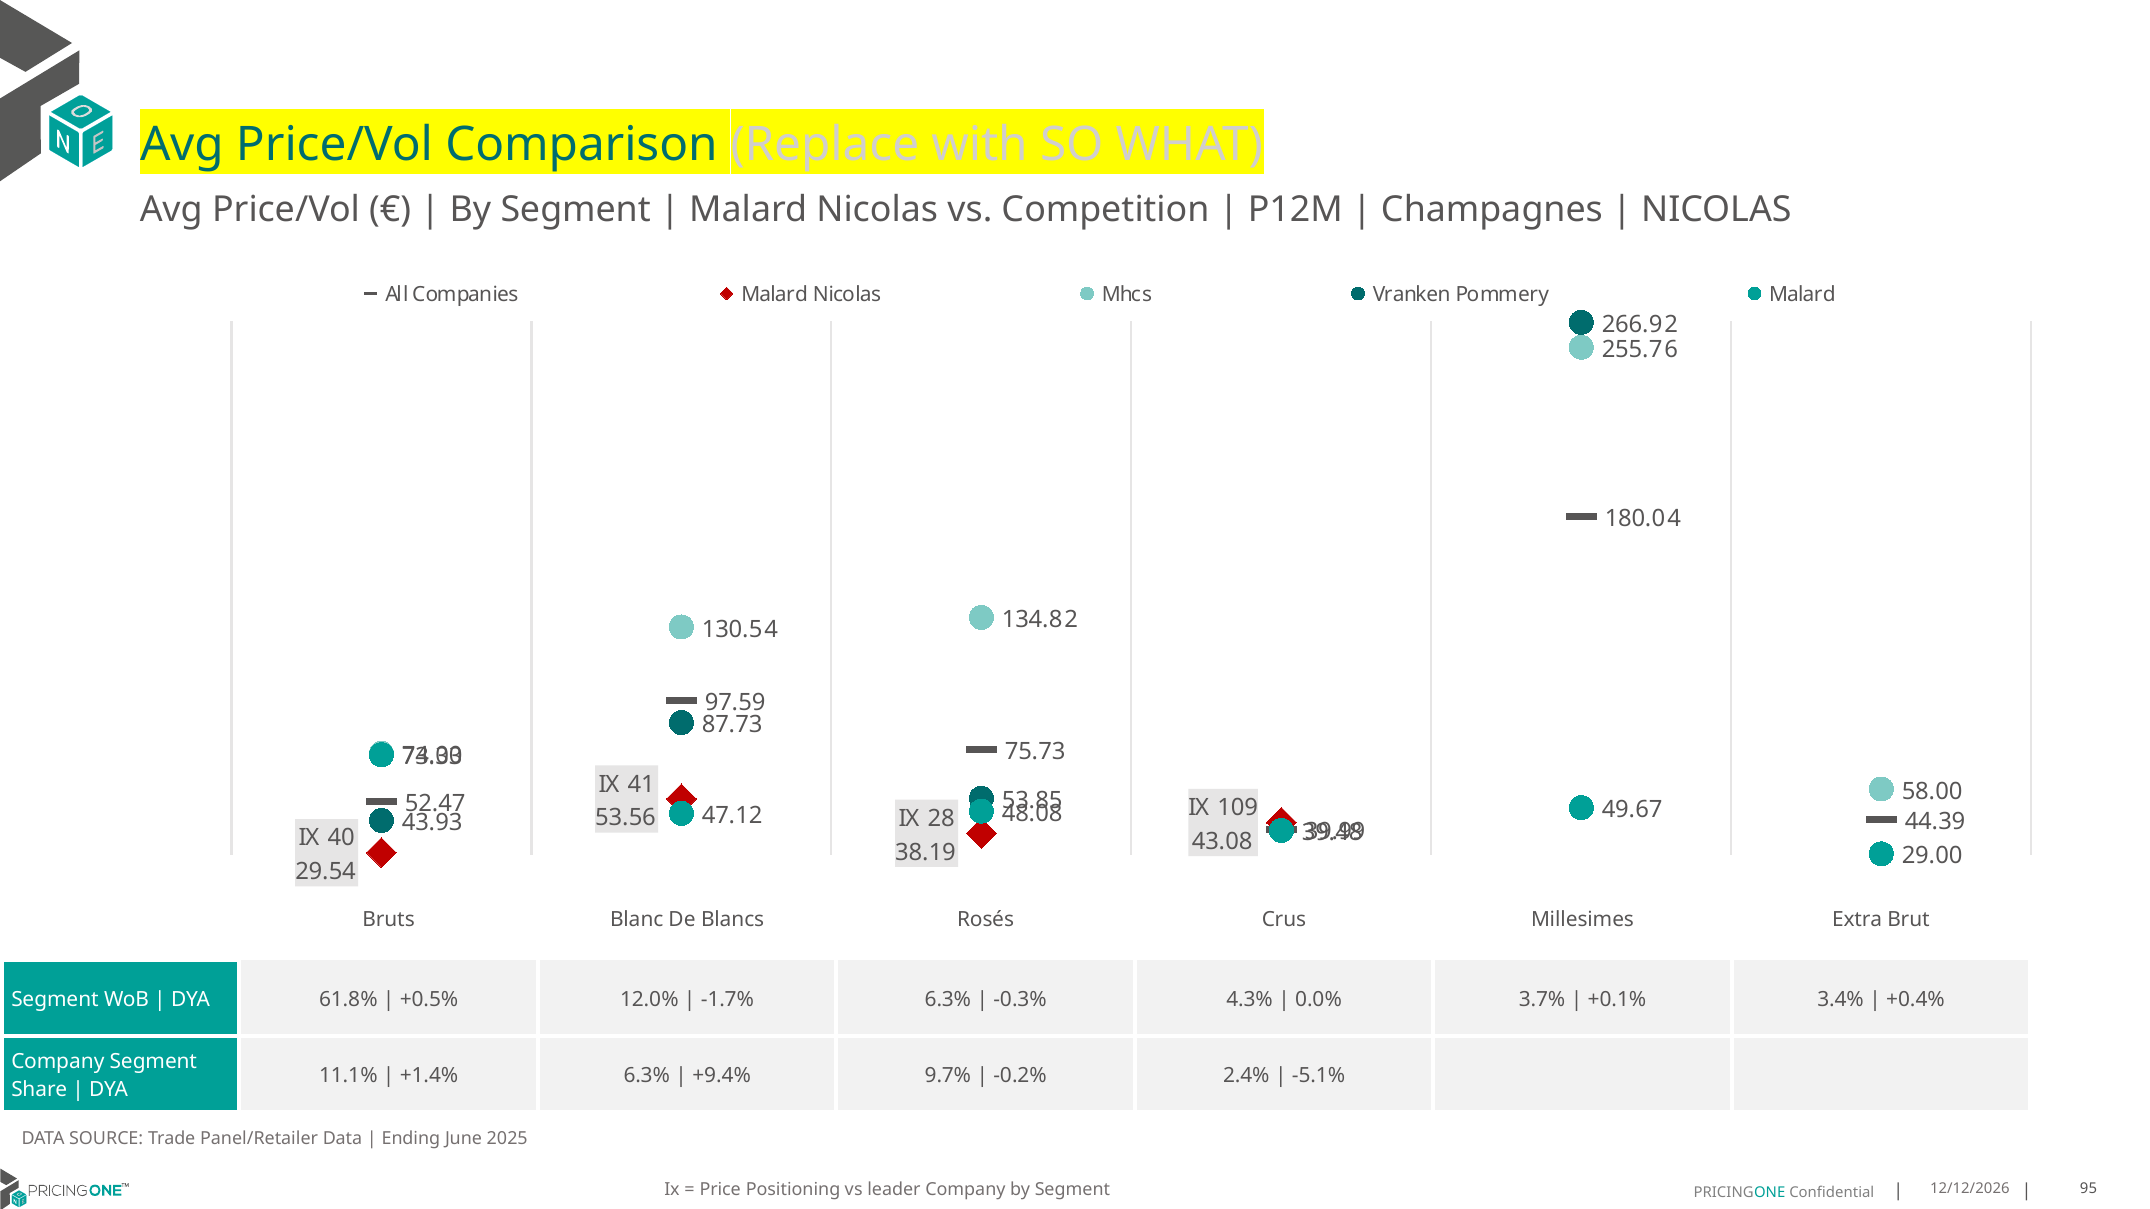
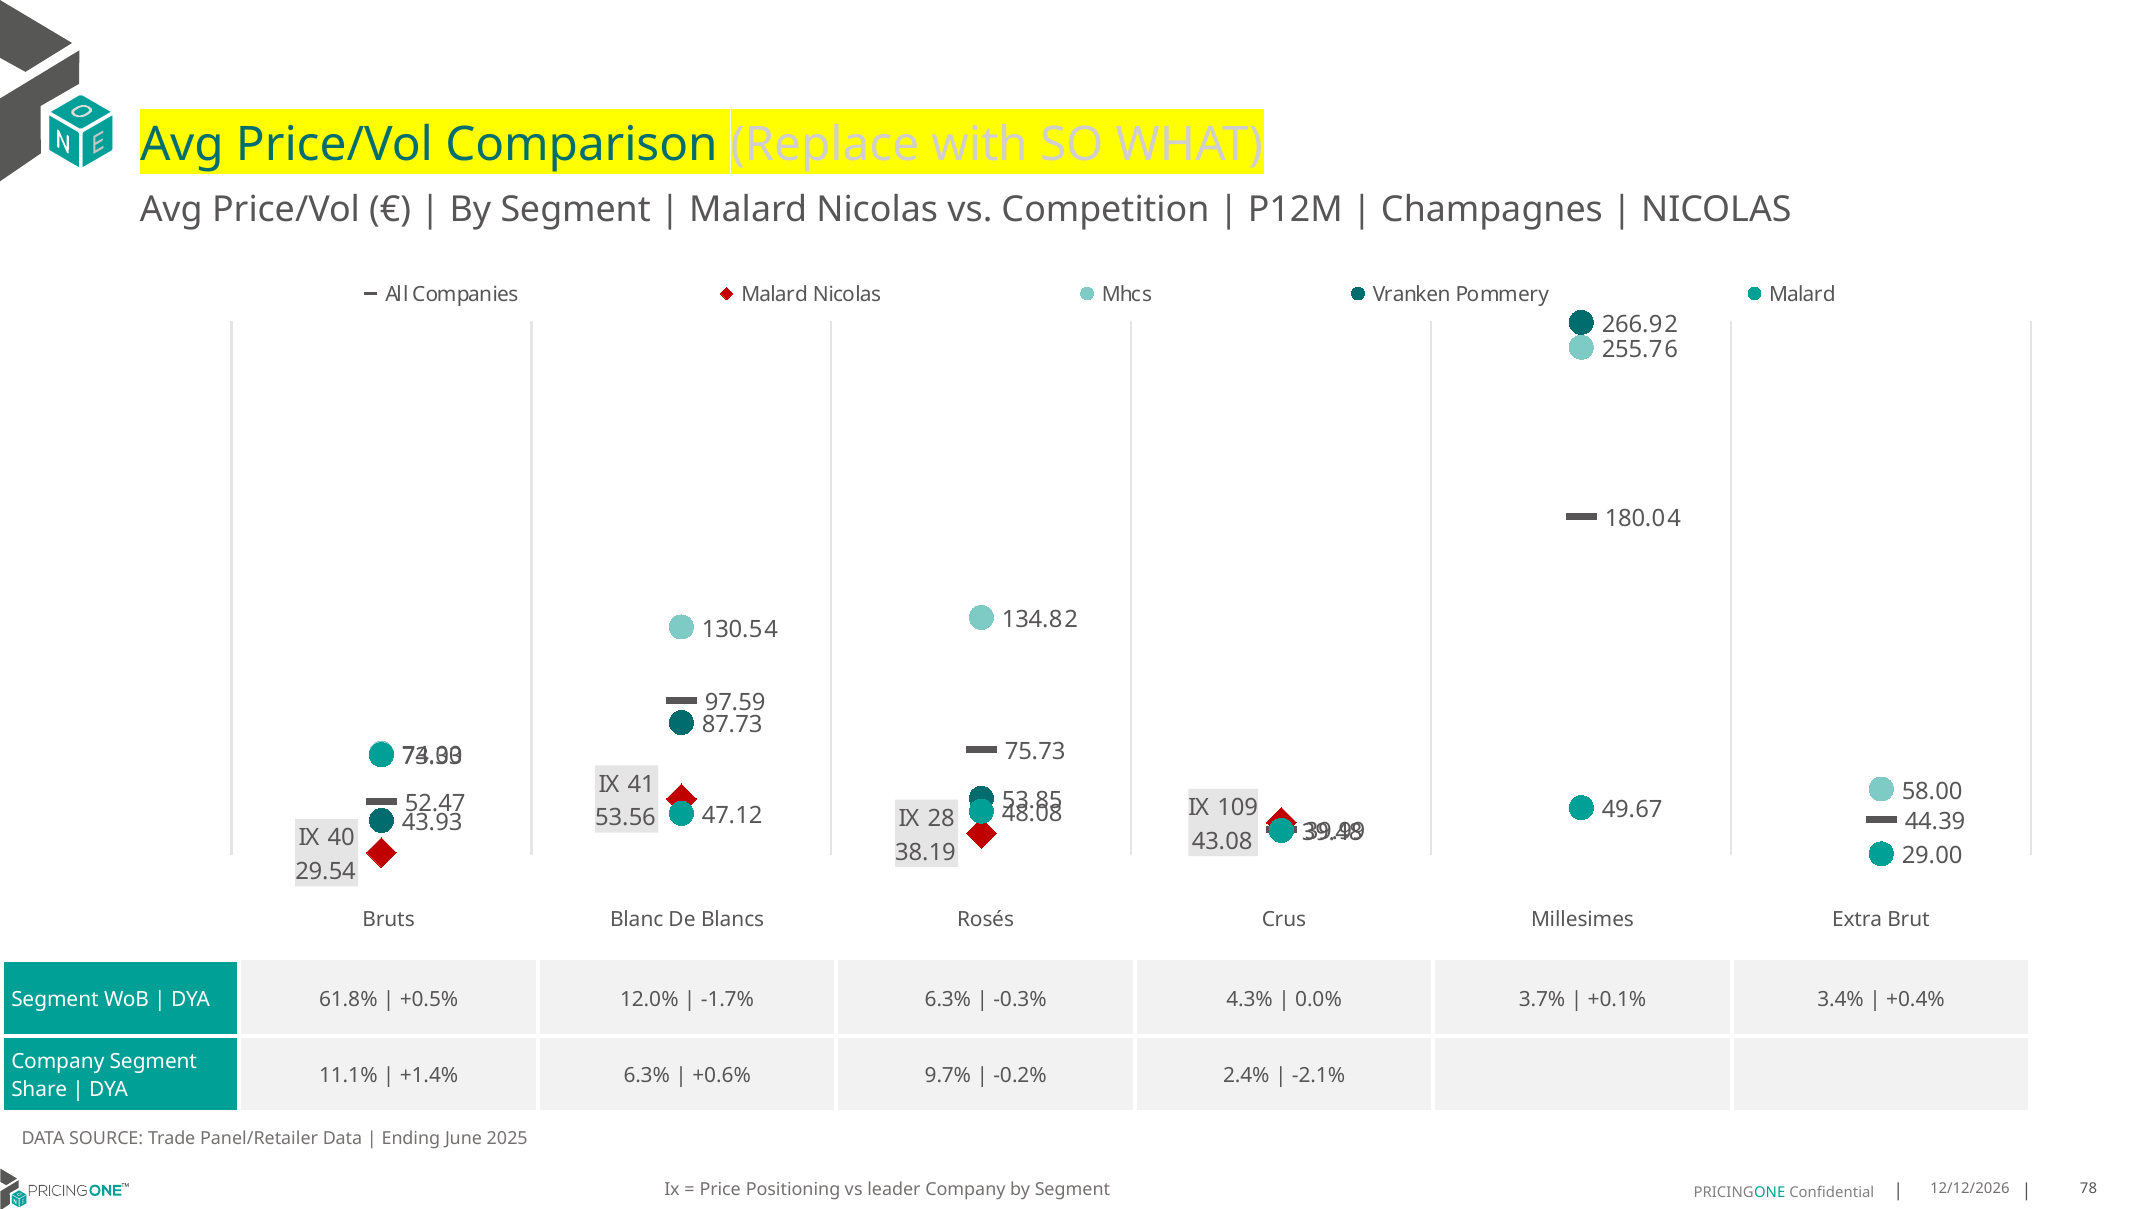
+9.4%: +9.4% -> +0.6%
-5.1%: -5.1% -> -2.1%
95: 95 -> 78
